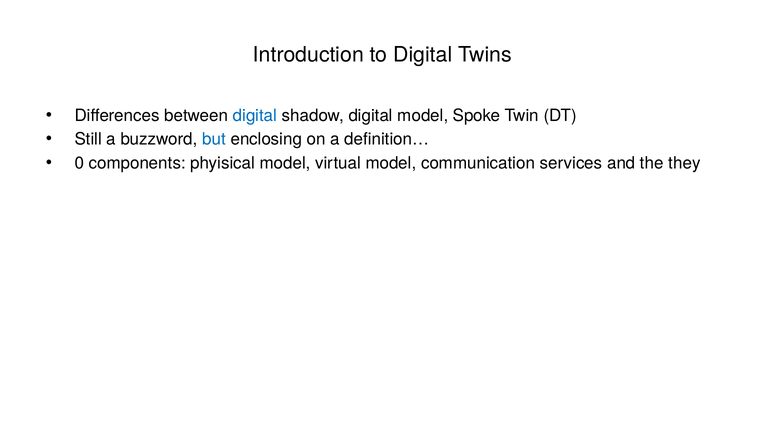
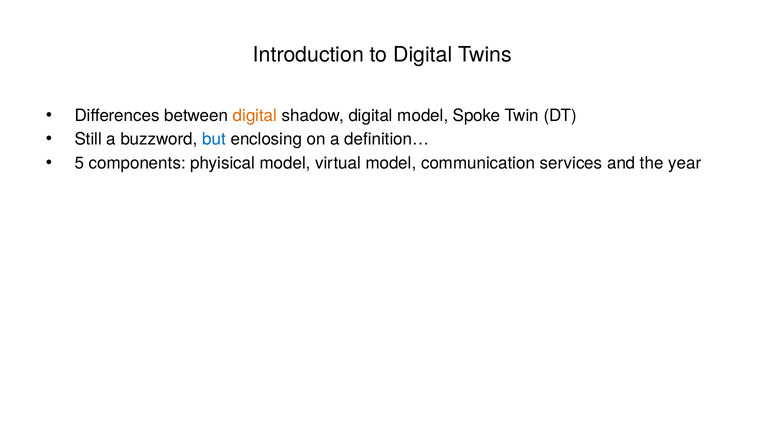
digital at (255, 116) colour: blue -> orange
0: 0 -> 5
they: they -> year
